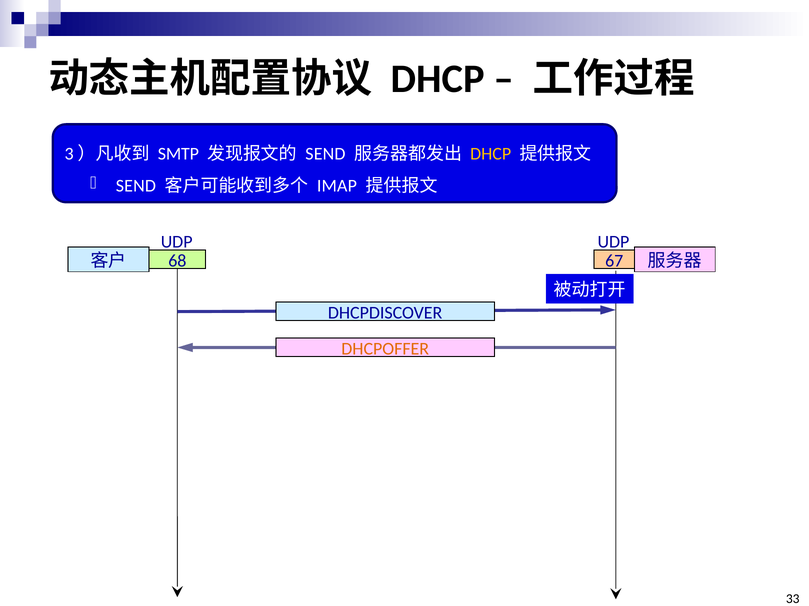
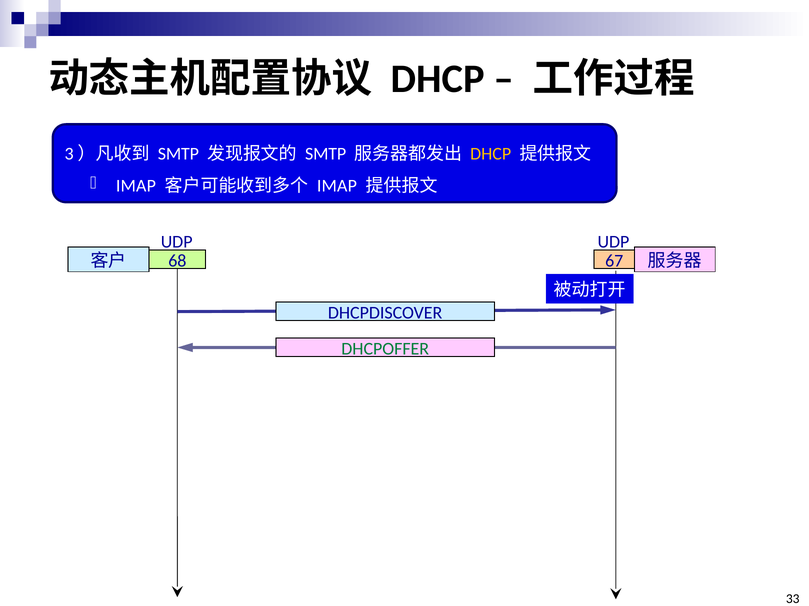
SEND at (325, 154): SEND -> SMTP
SEND at (136, 186): SEND -> IMAP
DHCPOFFER colour: orange -> green
